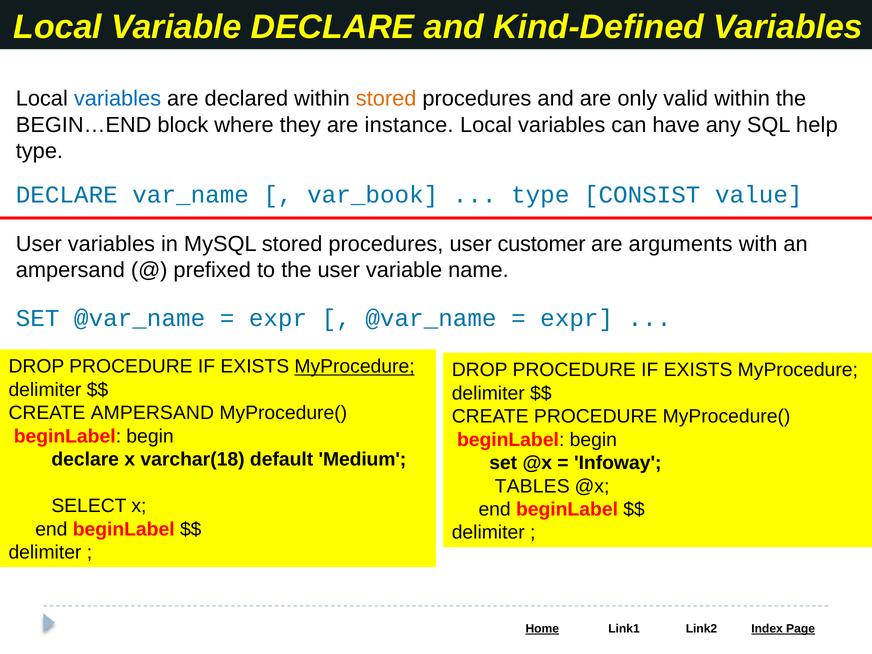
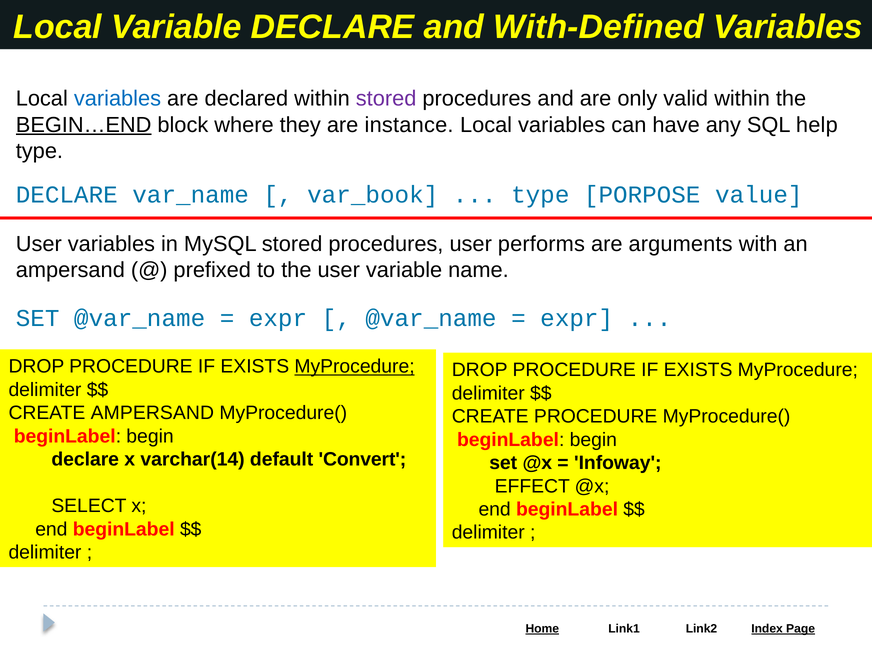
Kind-Defined: Kind-Defined -> With-Defined
stored at (386, 99) colour: orange -> purple
BEGIN…END underline: none -> present
CONSIST: CONSIST -> PORPOSE
customer: customer -> performs
varchar(18: varchar(18 -> varchar(14
Medium: Medium -> Convert
TABLES: TABLES -> EFFECT
